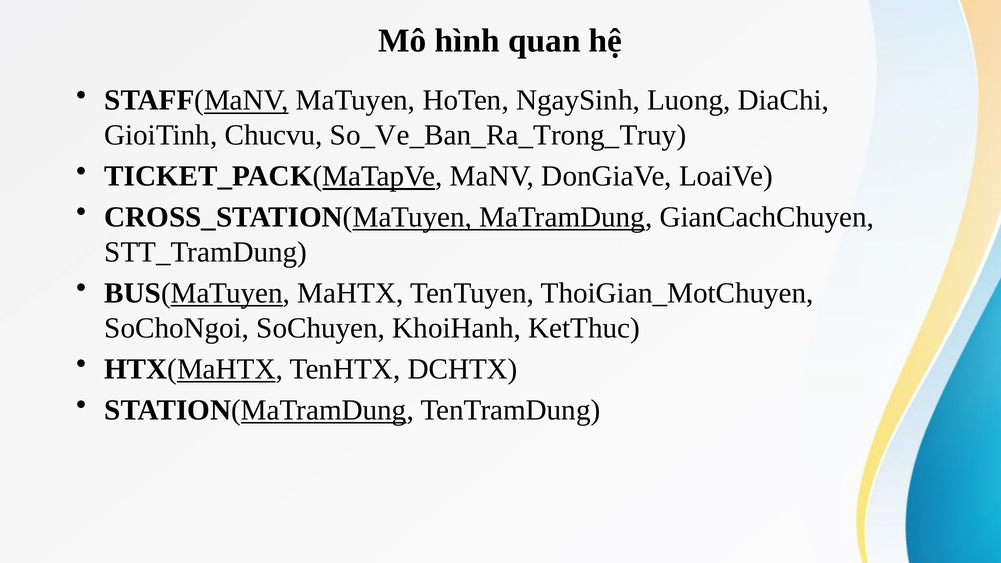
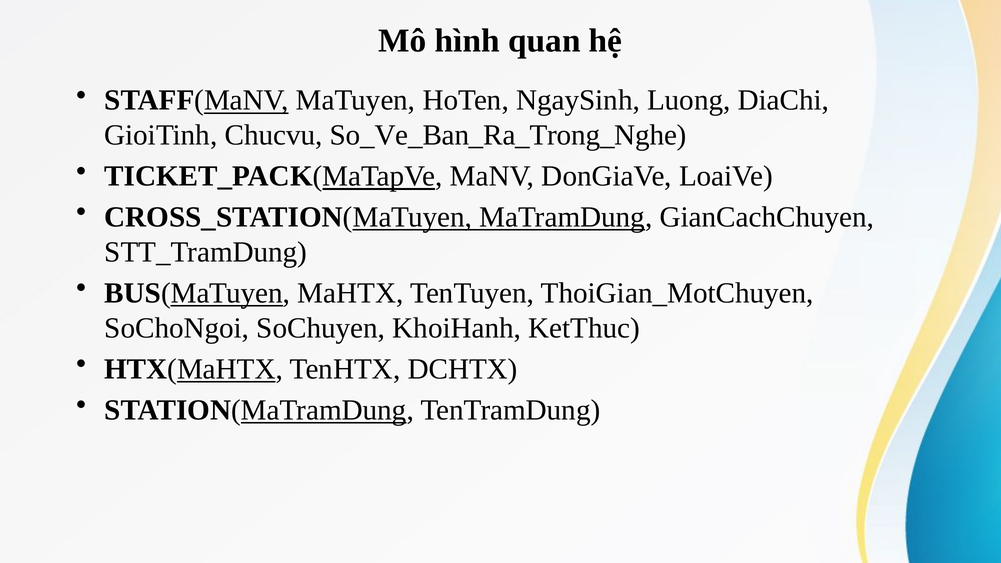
So_Ve_Ban_Ra_Trong_Truy: So_Ve_Ban_Ra_Trong_Truy -> So_Ve_Ban_Ra_Trong_Nghe
